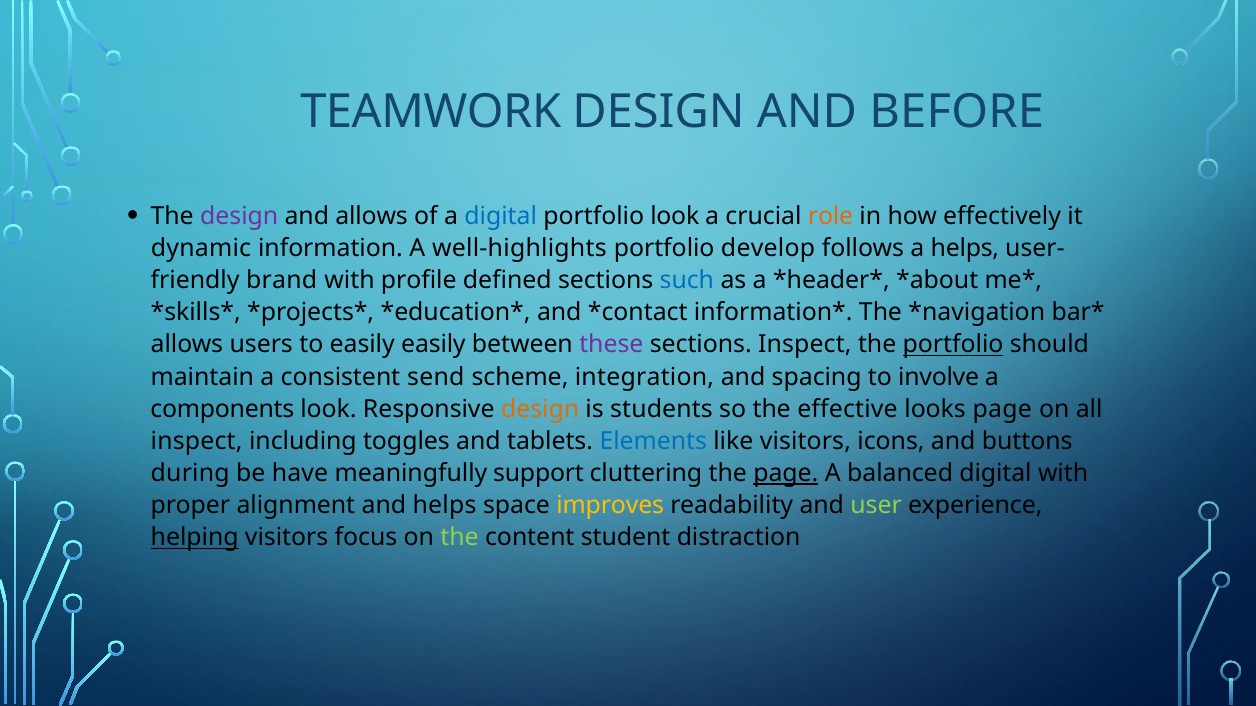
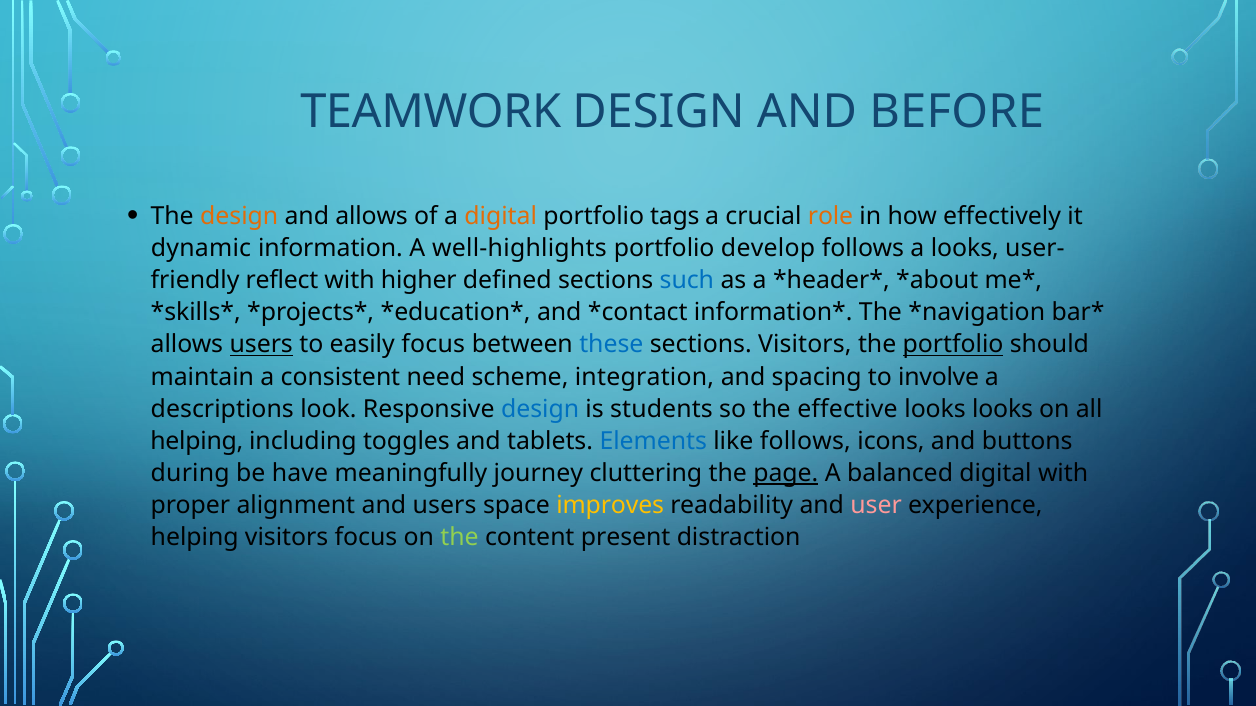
design at (239, 216) colour: purple -> orange
digital at (501, 216) colour: blue -> orange
portfolio look: look -> tags
a helps: helps -> looks
brand: brand -> reflect
profile: profile -> higher
users at (261, 345) underline: none -> present
easily easily: easily -> focus
these colour: purple -> blue
sections Inspect: Inspect -> Visitors
send: send -> need
components: components -> descriptions
design at (540, 409) colour: orange -> blue
looks page: page -> looks
inspect at (197, 442): inspect -> helping
like visitors: visitors -> follows
support: support -> journey
and helps: helps -> users
user colour: light green -> pink
helping at (195, 538) underline: present -> none
student: student -> present
